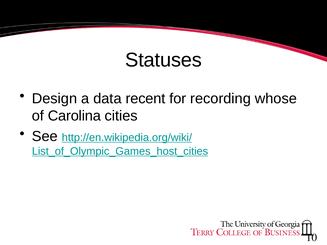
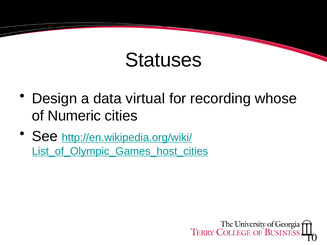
recent: recent -> virtual
Carolina: Carolina -> Numeric
